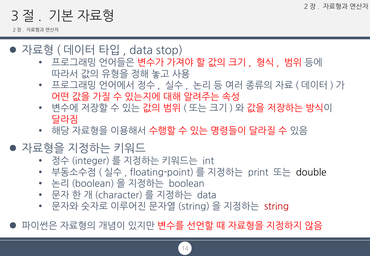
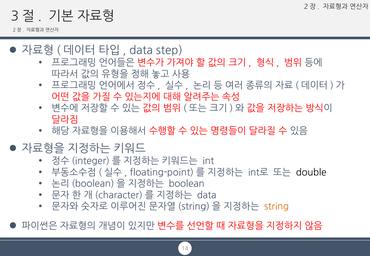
stop: stop -> step
print: print -> int로
string colour: red -> orange
